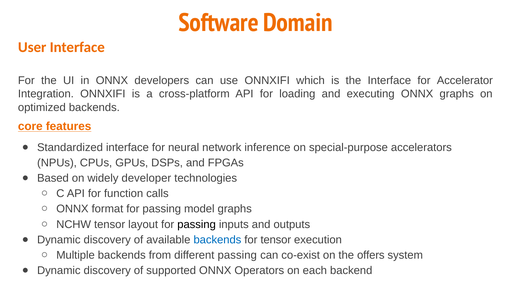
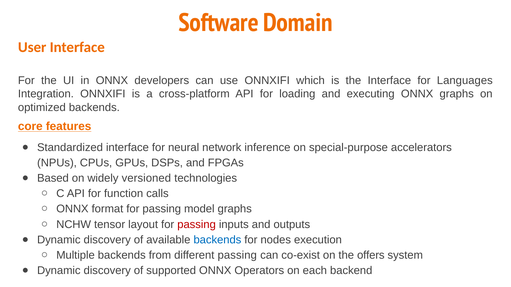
Accelerator: Accelerator -> Languages
developer: developer -> versioned
passing at (197, 225) colour: black -> red
for tensor: tensor -> nodes
